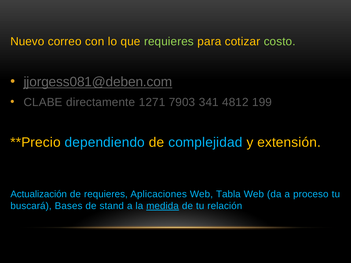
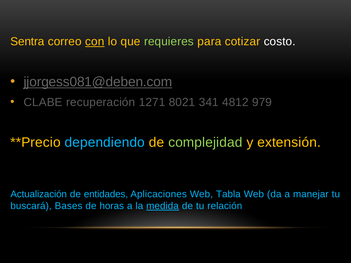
Nuevo: Nuevo -> Sentra
con underline: none -> present
costo colour: light green -> white
directamente: directamente -> recuperación
7903: 7903 -> 8021
199: 199 -> 979
complejidad colour: light blue -> light green
de requieres: requieres -> entidades
proceso: proceso -> manejar
stand: stand -> horas
